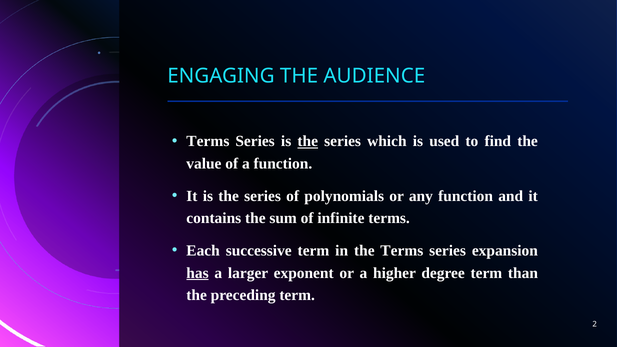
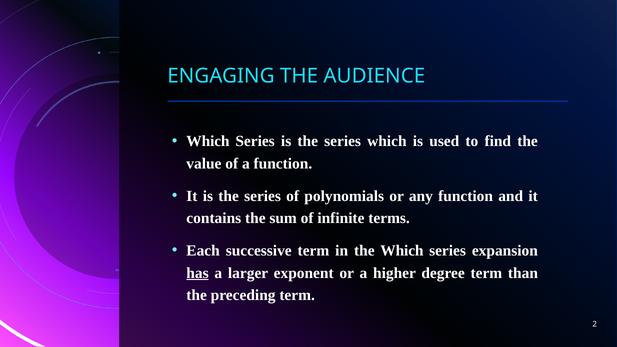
Terms at (208, 141): Terms -> Which
the at (308, 141) underline: present -> none
the Terms: Terms -> Which
